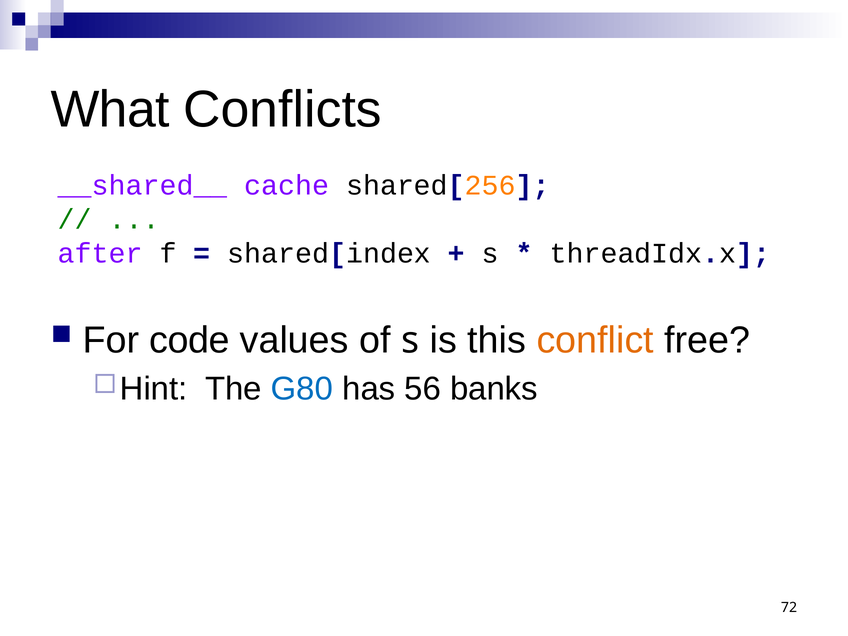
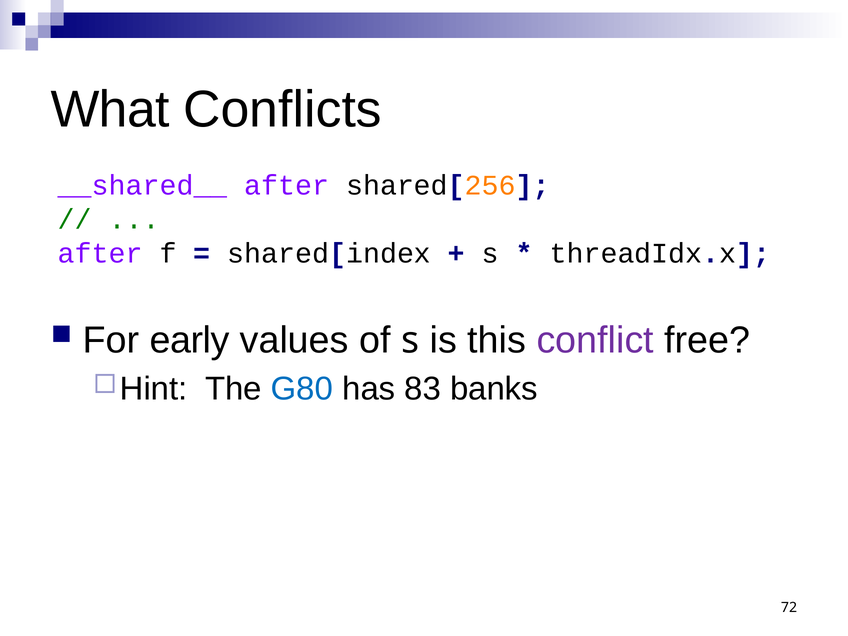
__shared__ cache: cache -> after
code: code -> early
conflict colour: orange -> purple
56: 56 -> 83
